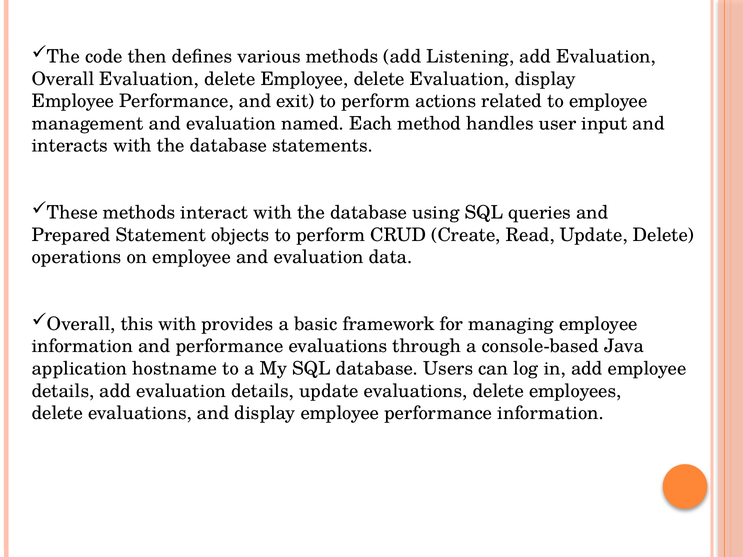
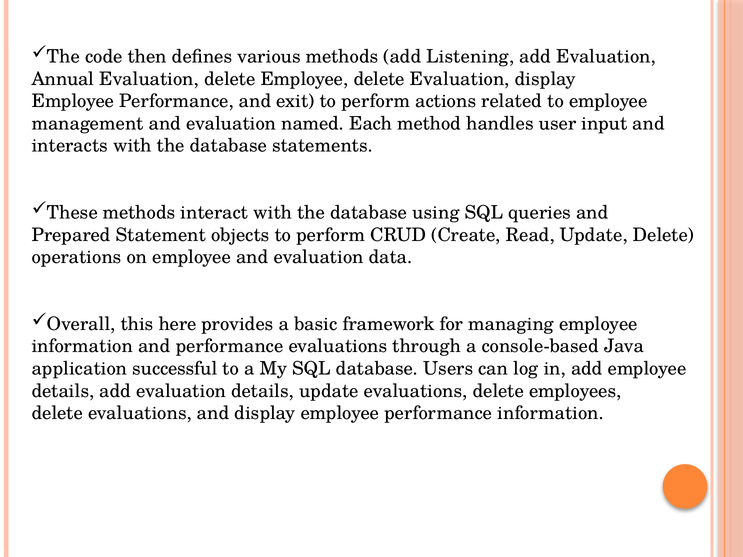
Overall at (63, 79): Overall -> Annual
this with: with -> here
hostname: hostname -> successful
